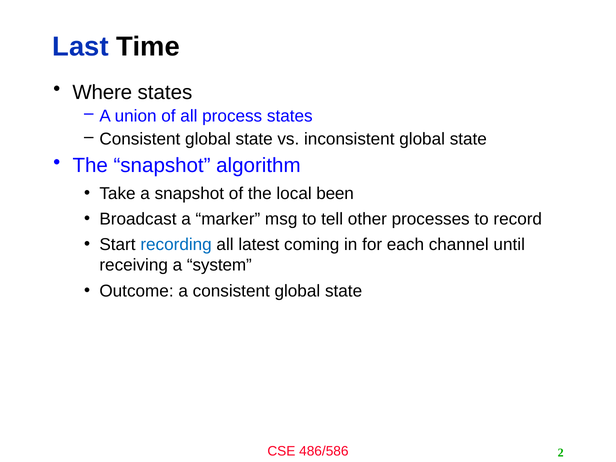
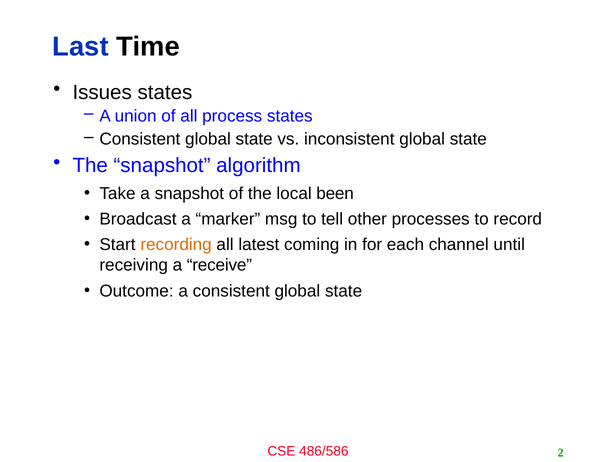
Where: Where -> Issues
recording colour: blue -> orange
system: system -> receive
